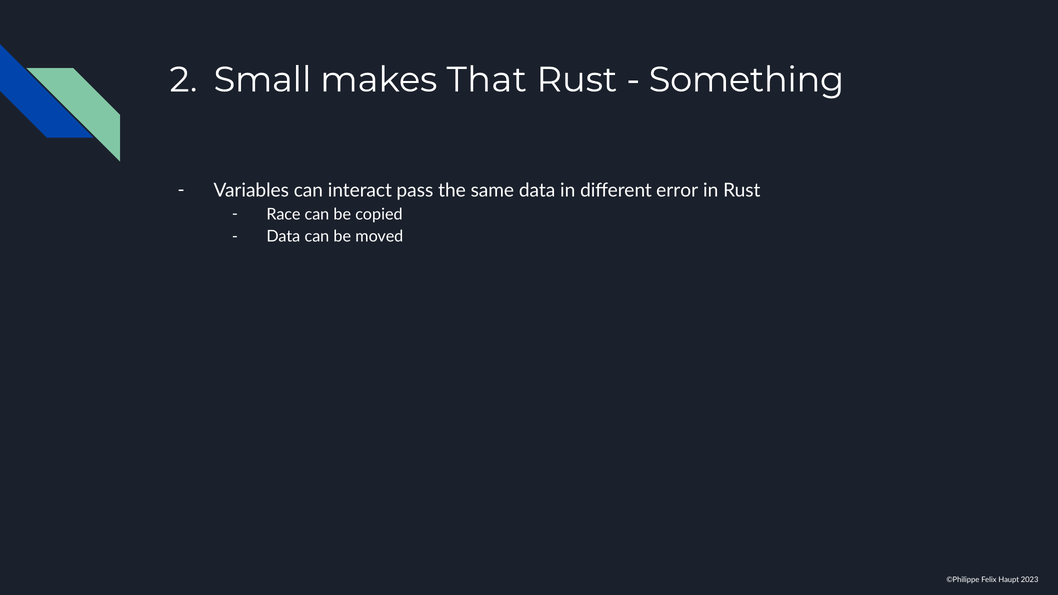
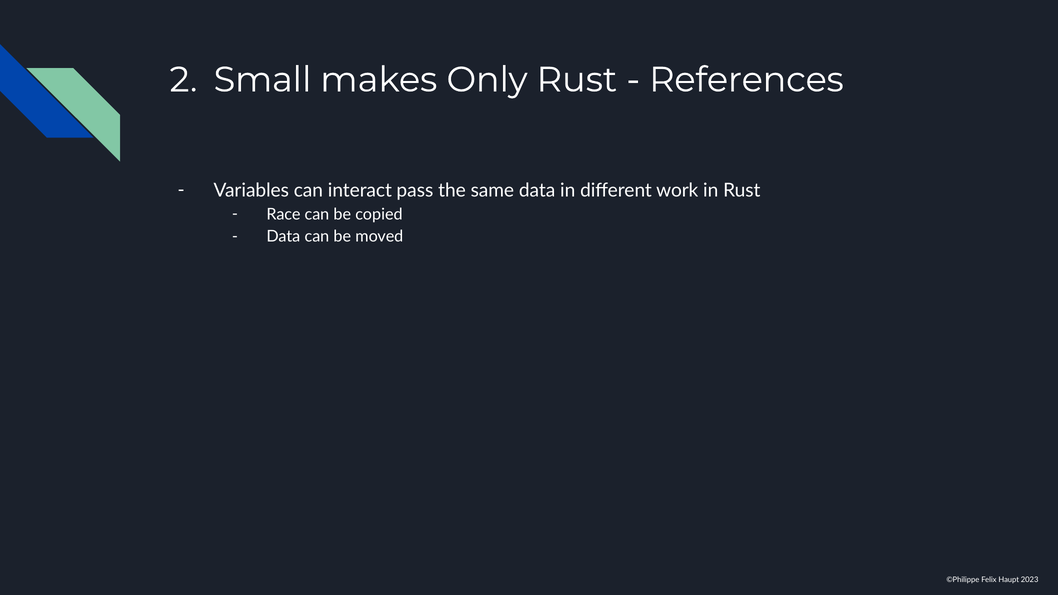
That: That -> Only
Something: Something -> References
error: error -> work
